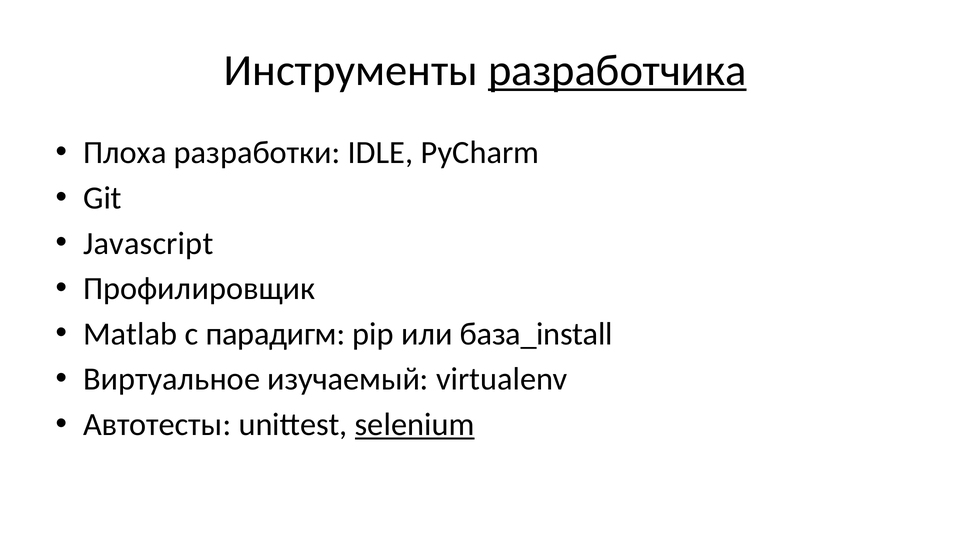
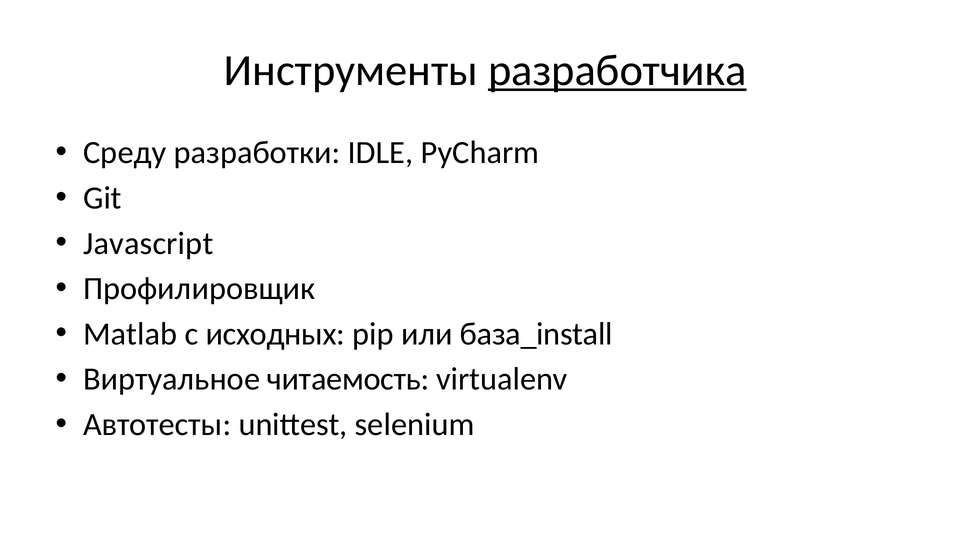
Плоха: Плоха -> Среду
парадигм: парадигм -> исходных
изучаемый: изучаемый -> читаемость
selenium underline: present -> none
